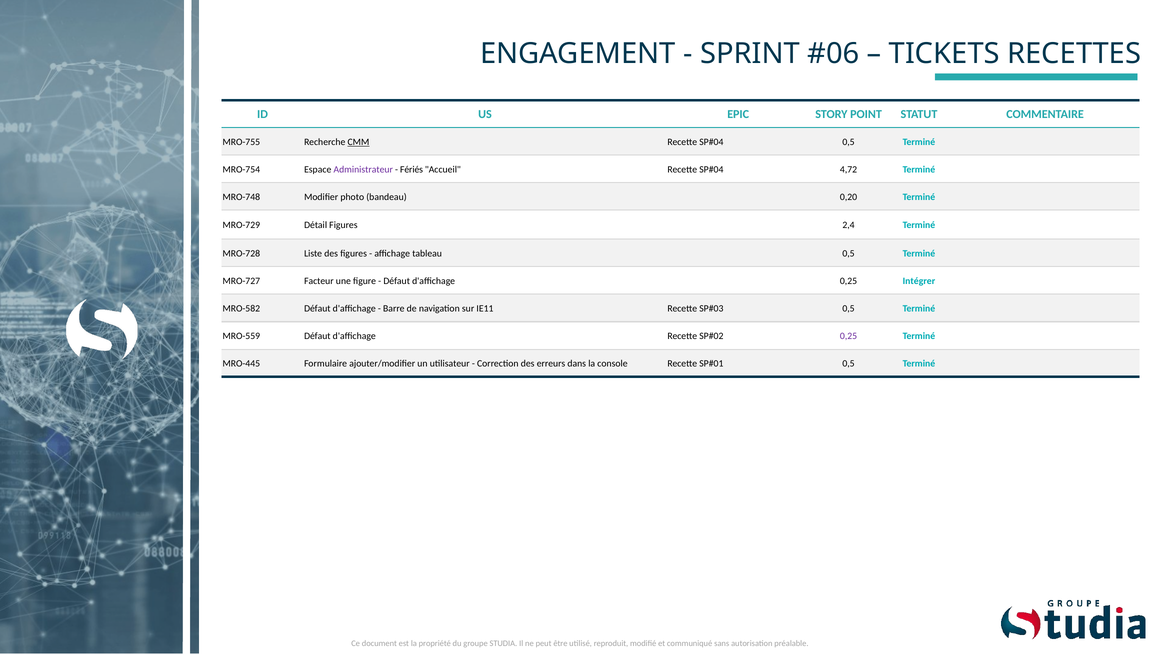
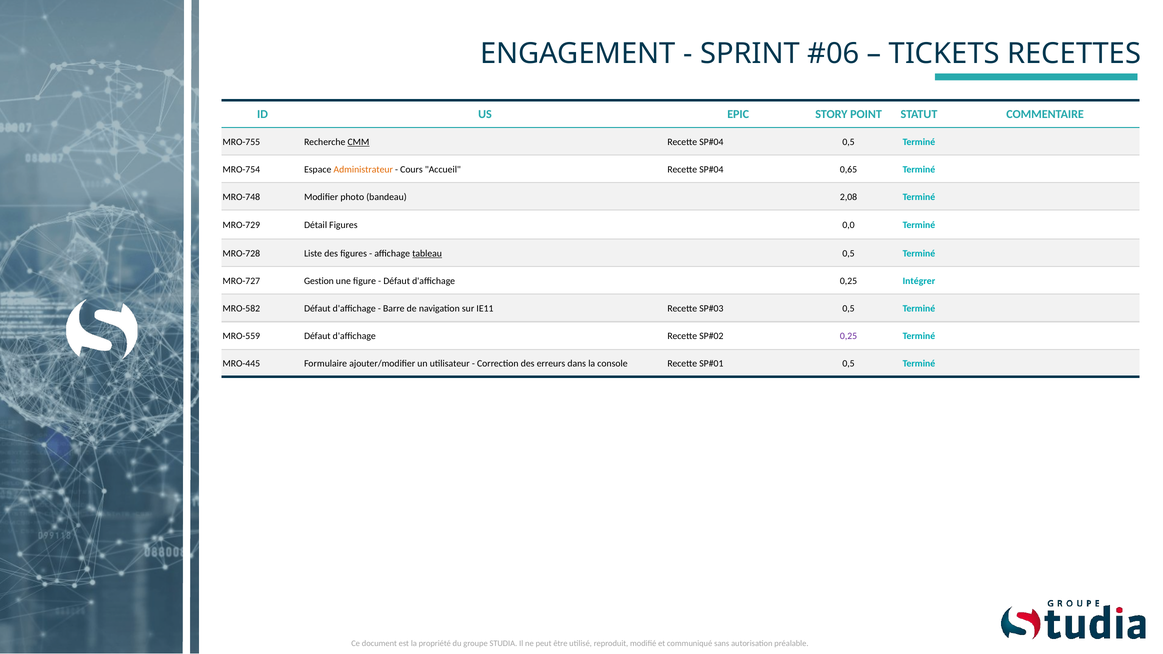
Administrateur colour: purple -> orange
Fériés: Fériés -> Cours
4,72: 4,72 -> 0,65
0,20: 0,20 -> 2,08
2,4: 2,4 -> 0,0
tableau underline: none -> present
Facteur: Facteur -> Gestion
